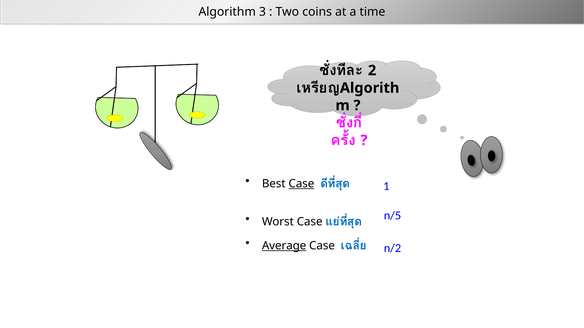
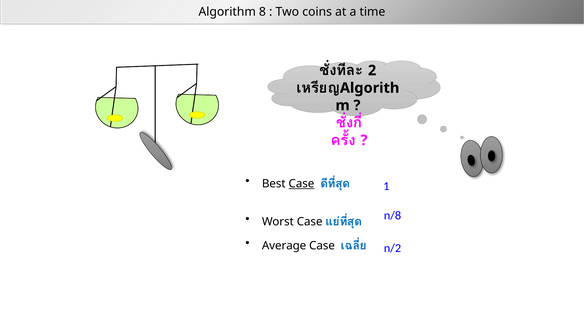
3: 3 -> 8
n/5: n/5 -> n/8
Average underline: present -> none
